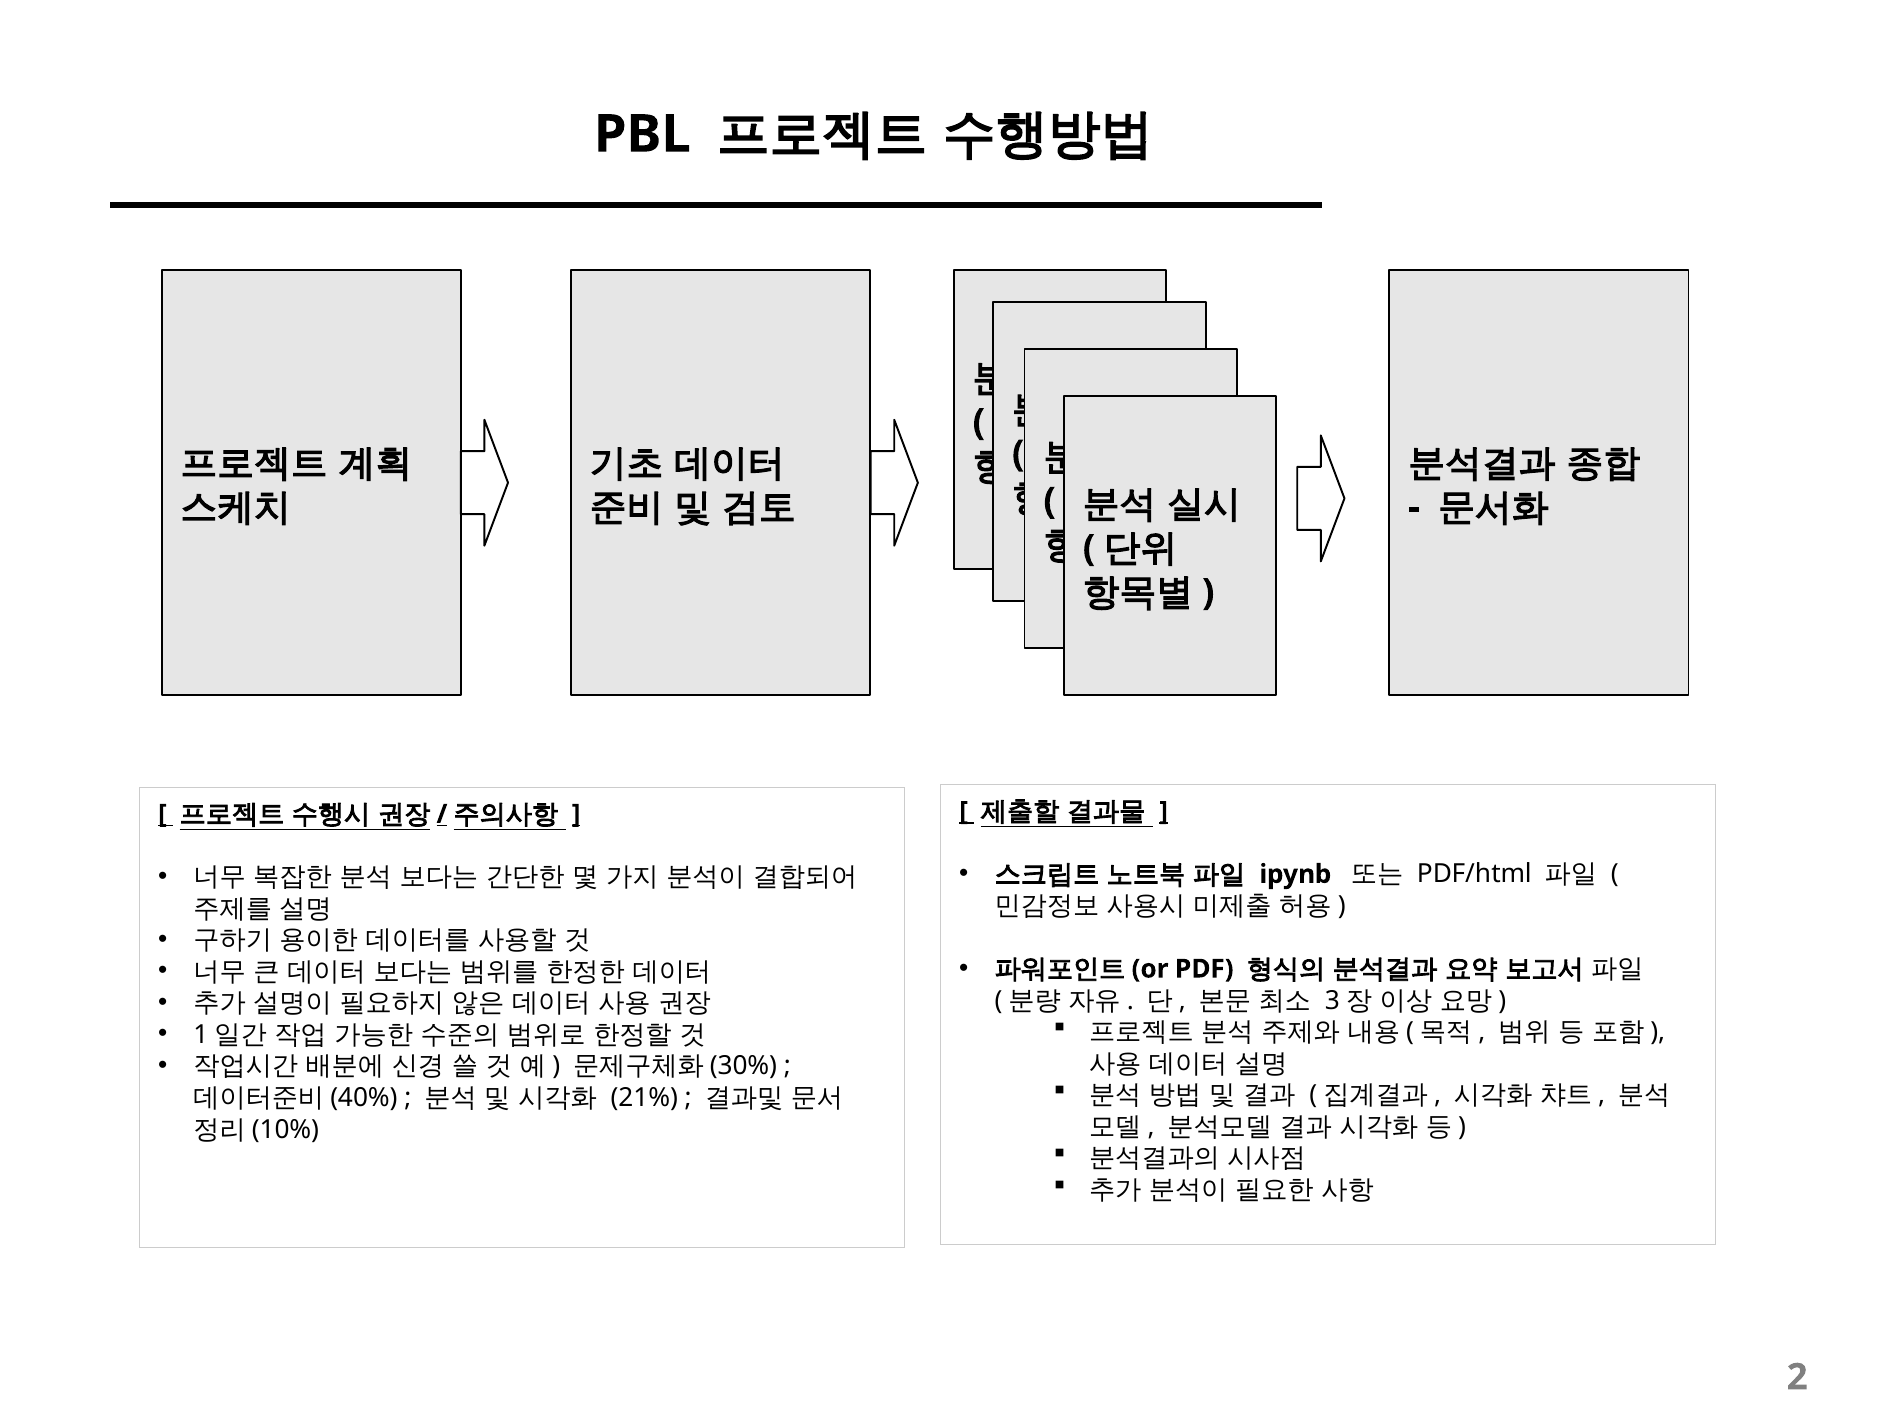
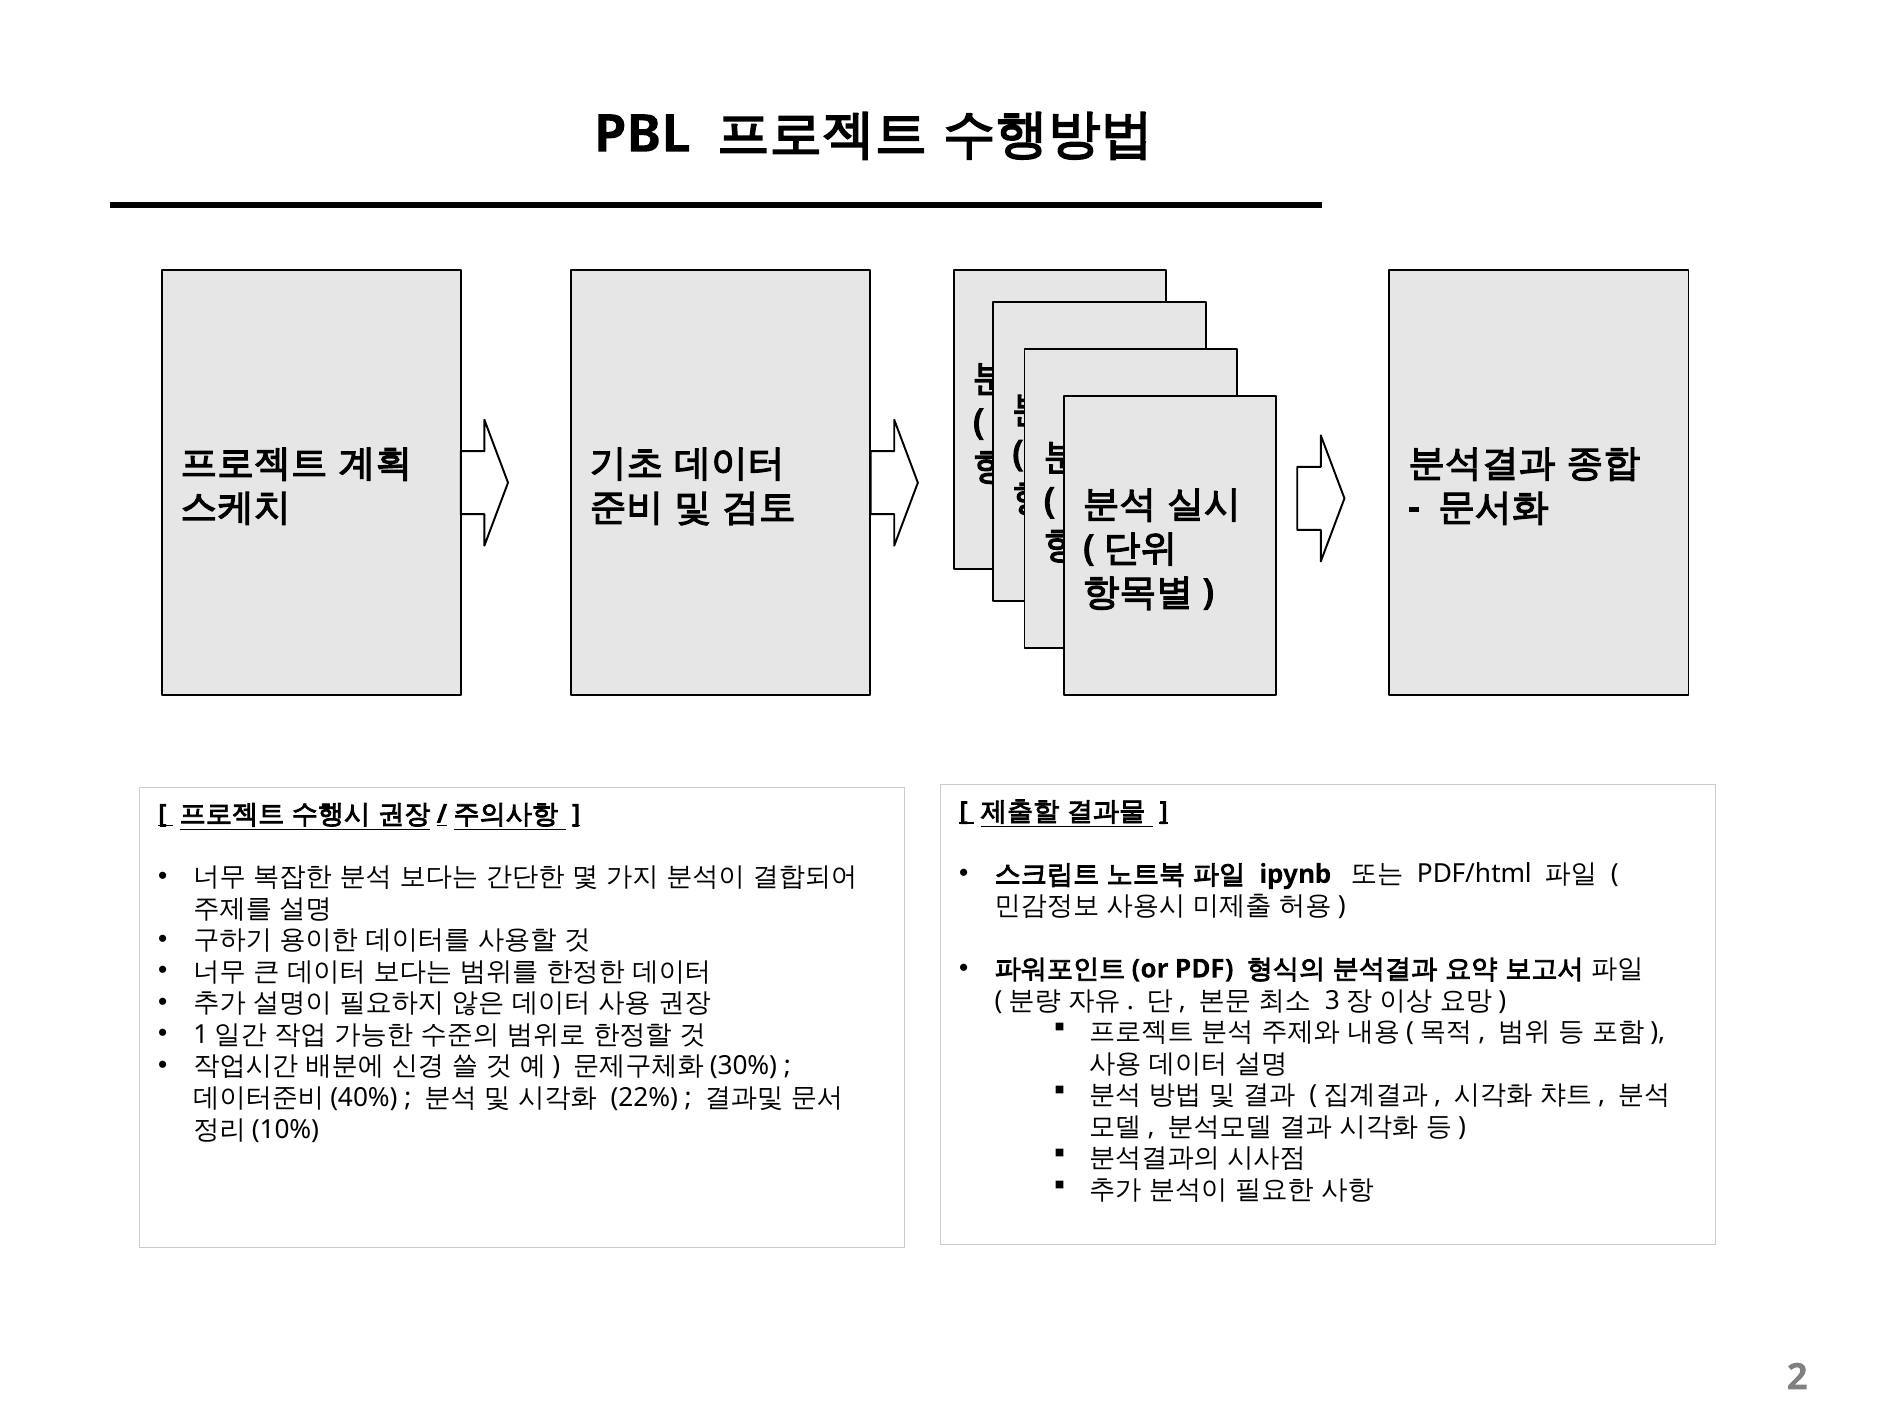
21%: 21% -> 22%
